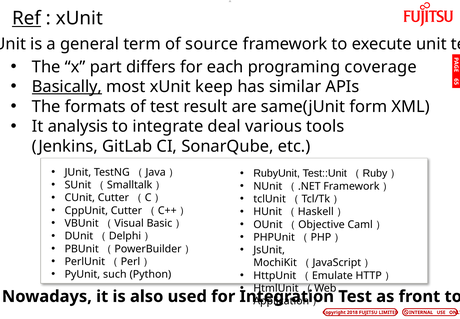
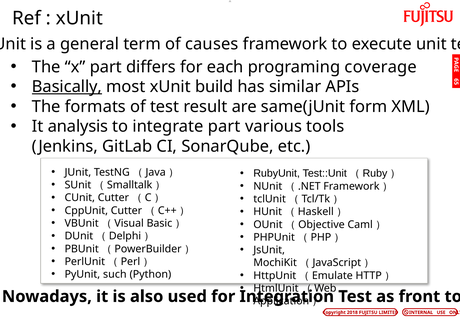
Ref underline: present -> none
source: source -> causes
keep: keep -> build
integrate deal: deal -> part
